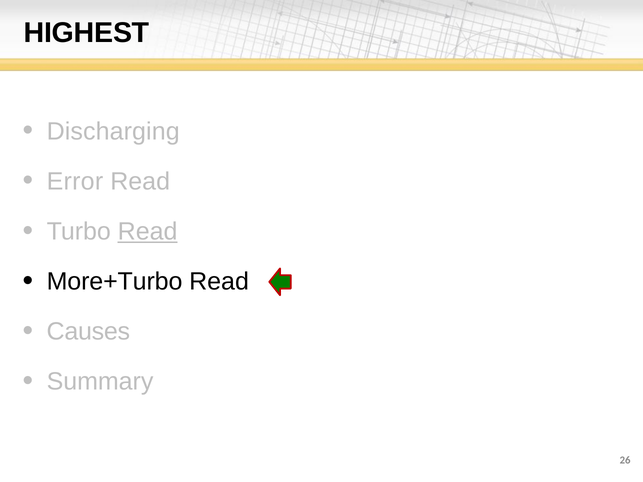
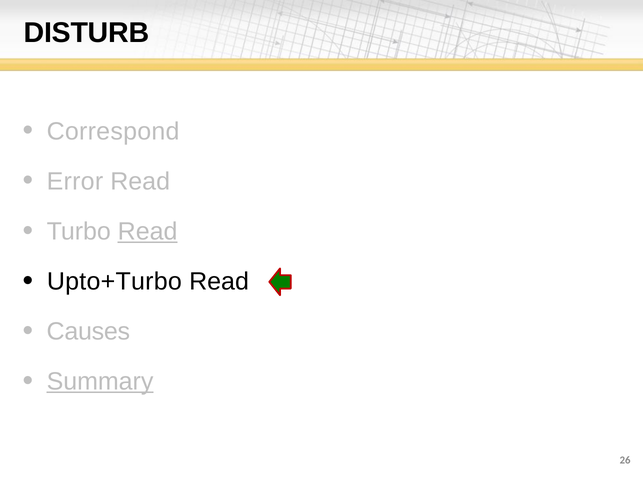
HIGHEST: HIGHEST -> DISTURB
Discharging: Discharging -> Correspond
More+Turbo: More+Turbo -> Upto+Turbo
Summary underline: none -> present
